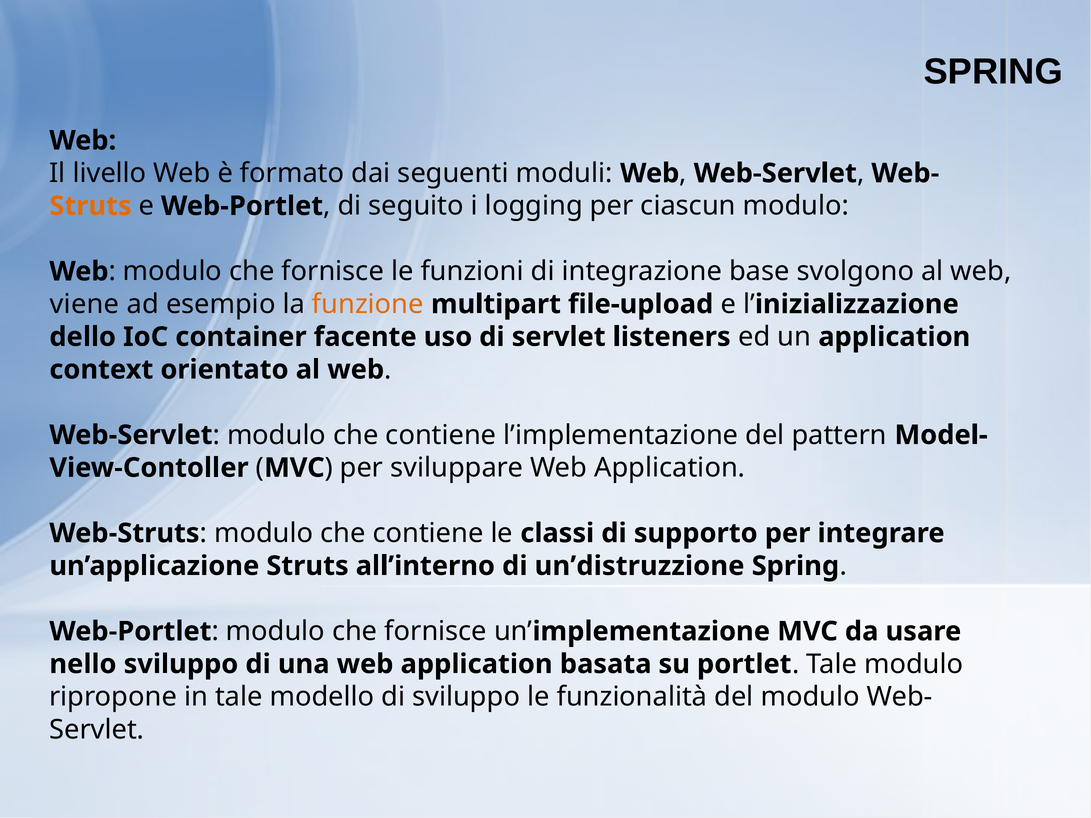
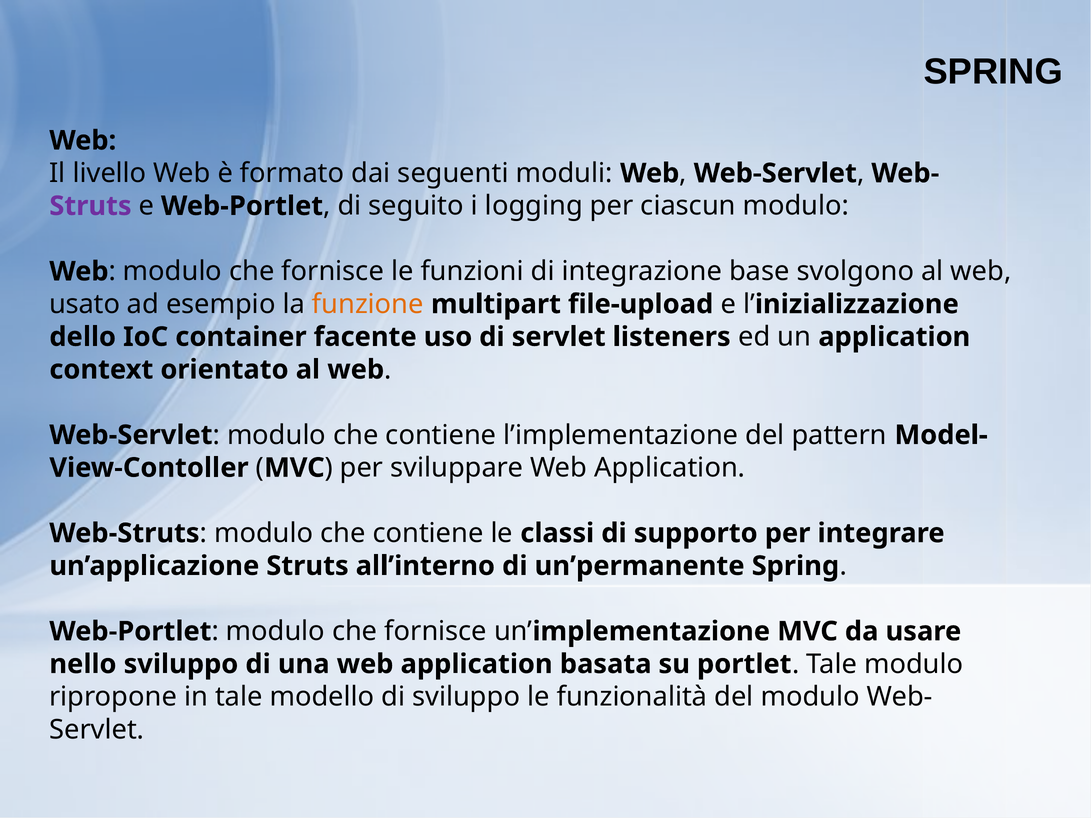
Struts at (90, 206) colour: orange -> purple
viene: viene -> usato
un’distruzzione: un’distruzzione -> un’permanente
